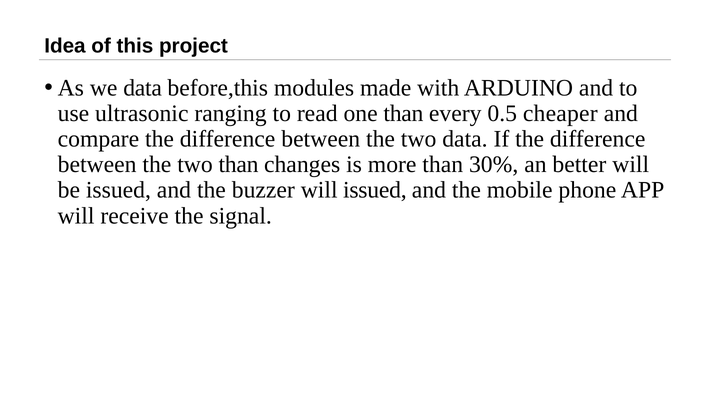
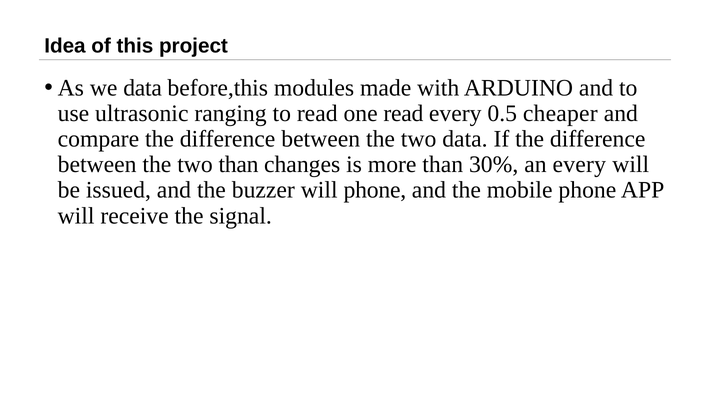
one than: than -> read
an better: better -> every
will issued: issued -> phone
